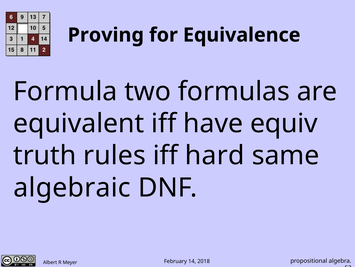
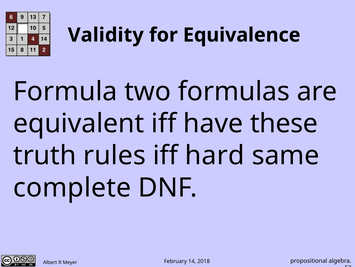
Proving: Proving -> Validity
equiv: equiv -> these
algebraic: algebraic -> complete
